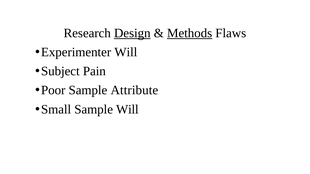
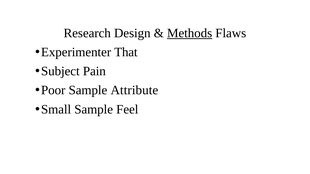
Design underline: present -> none
Experimenter Will: Will -> That
Sample Will: Will -> Feel
